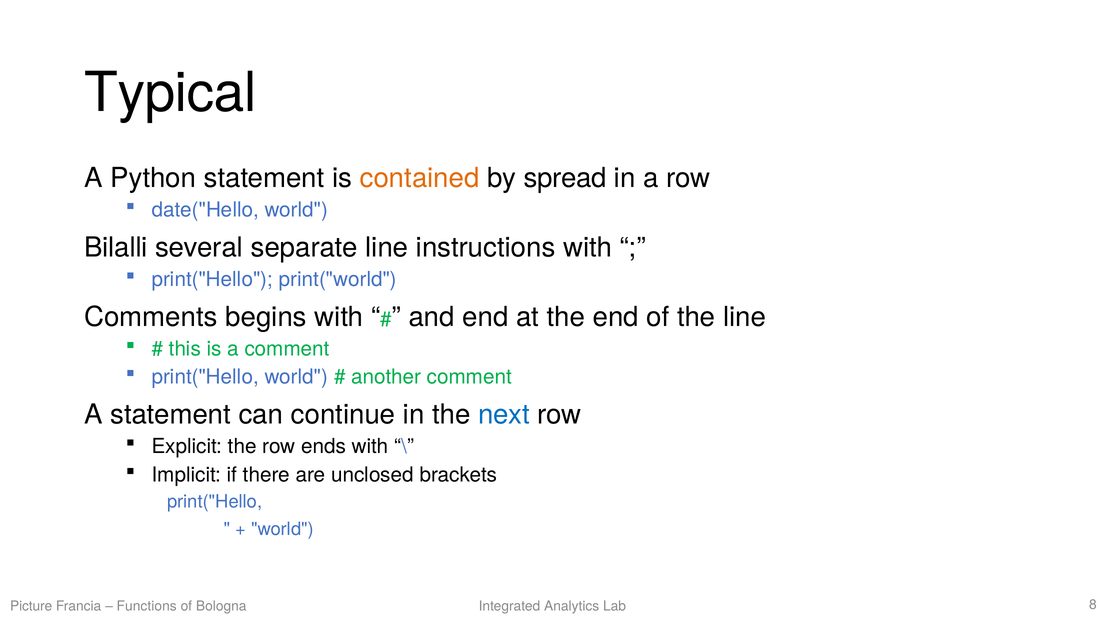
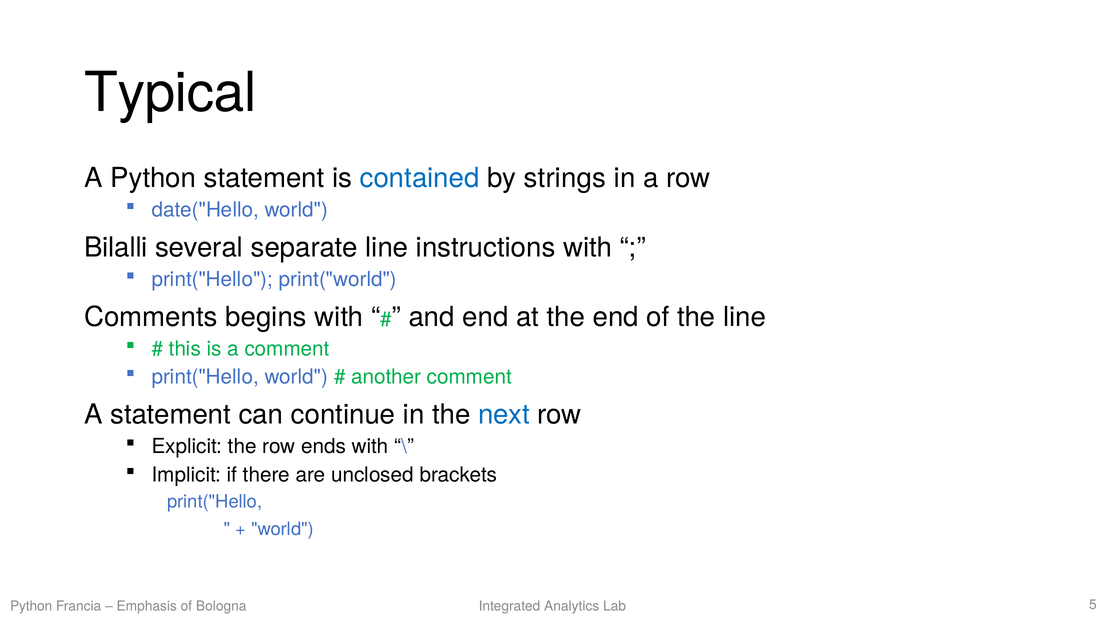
contained colour: orange -> blue
spread: spread -> strings
Picture at (31, 606): Picture -> Python
Functions: Functions -> Emphasis
8: 8 -> 5
